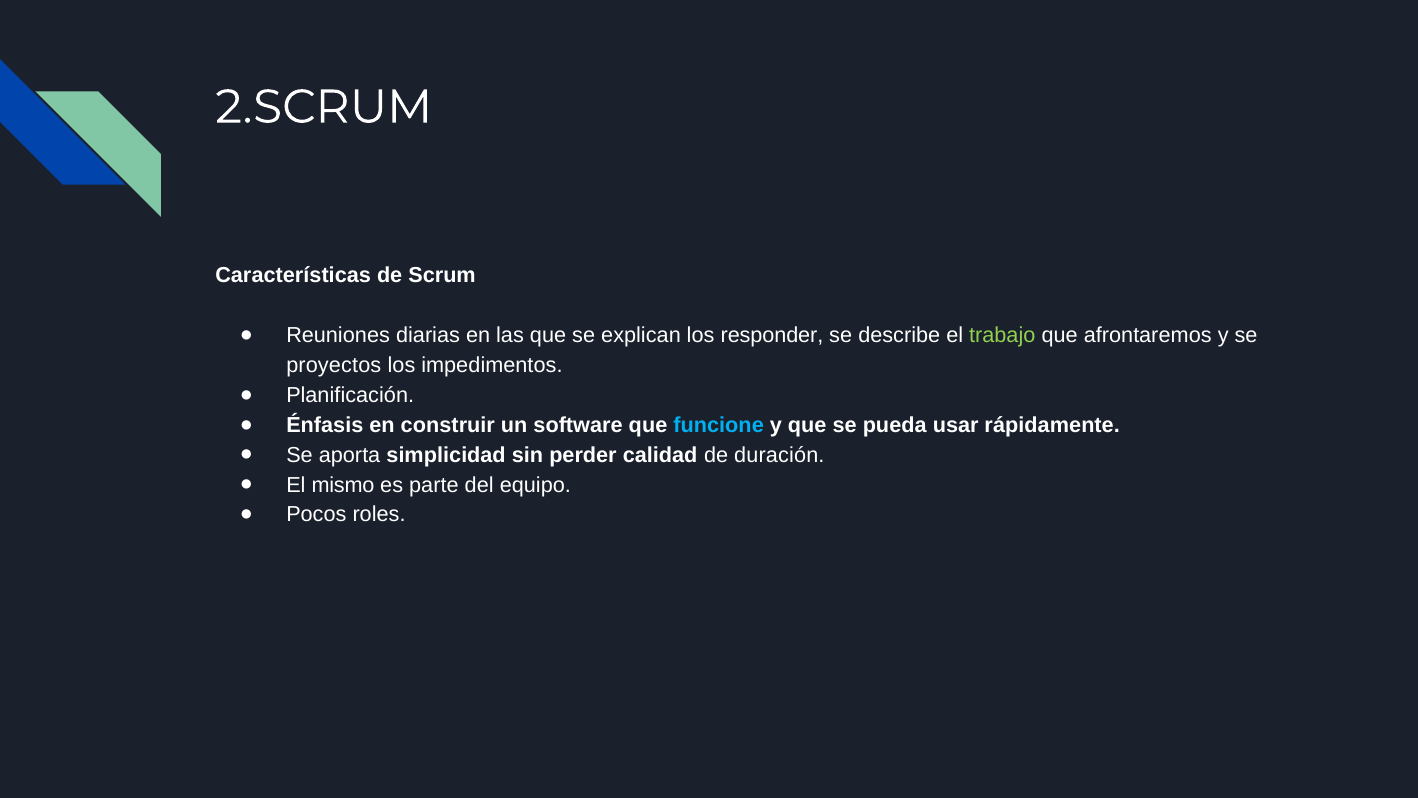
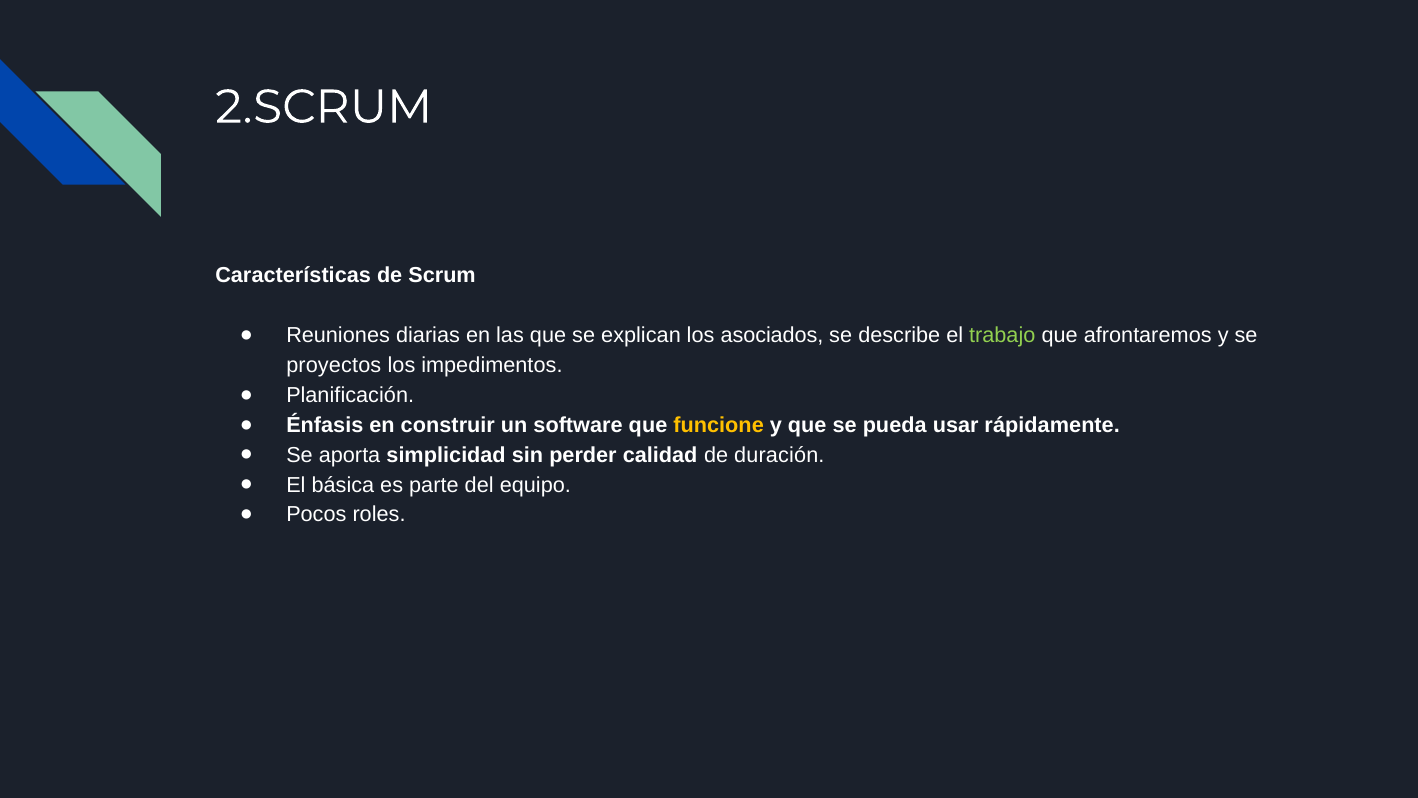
responder: responder -> asociados
funcione colour: light blue -> yellow
mismo: mismo -> básica
